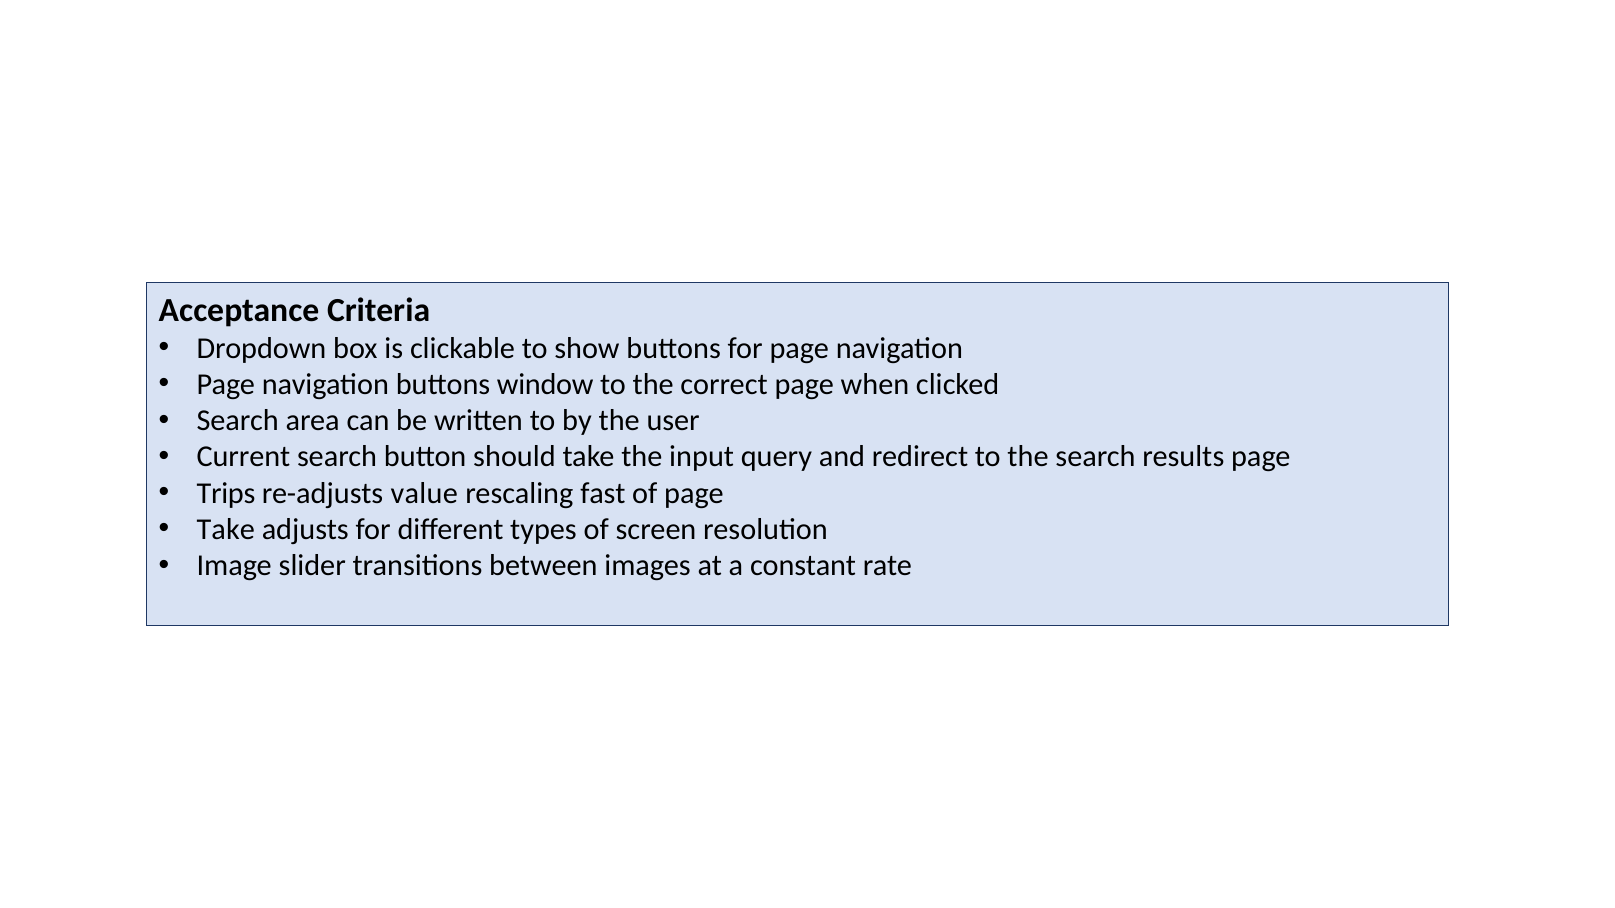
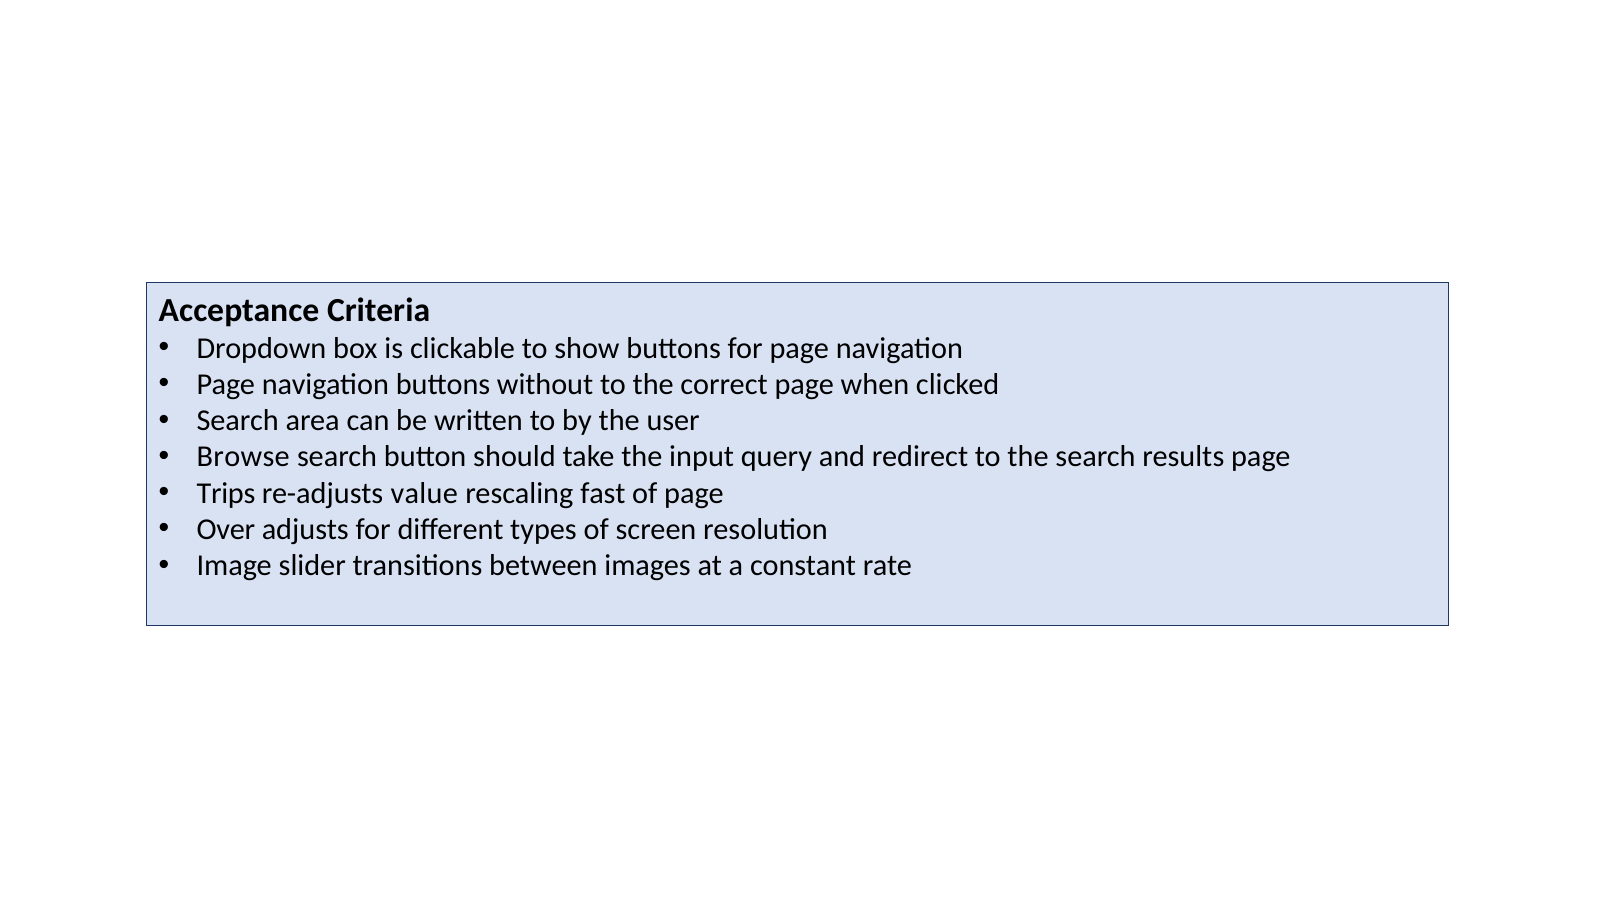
window: window -> without
Current: Current -> Browse
Take at (226, 530): Take -> Over
